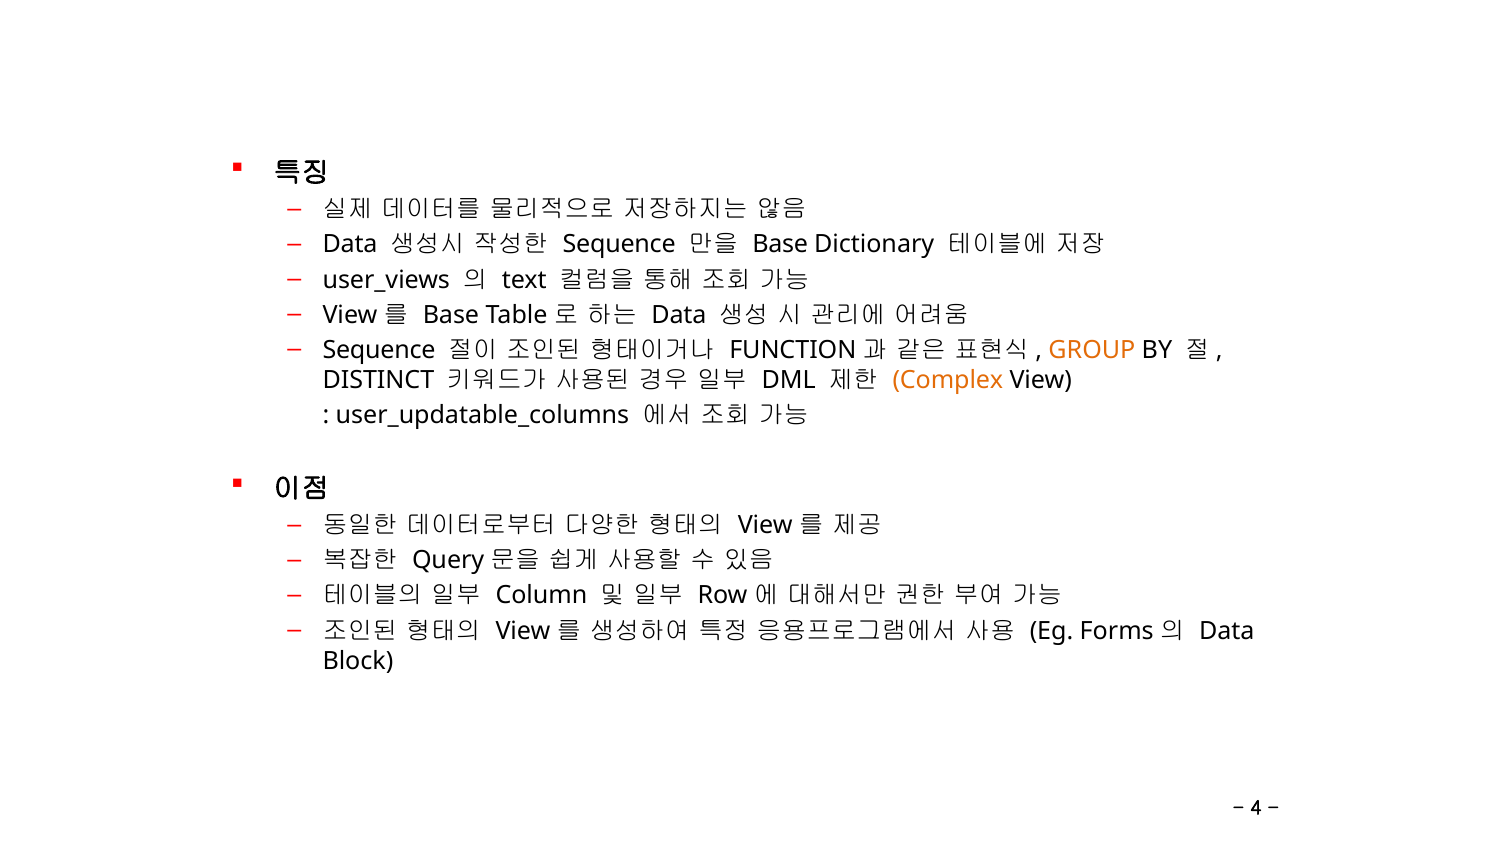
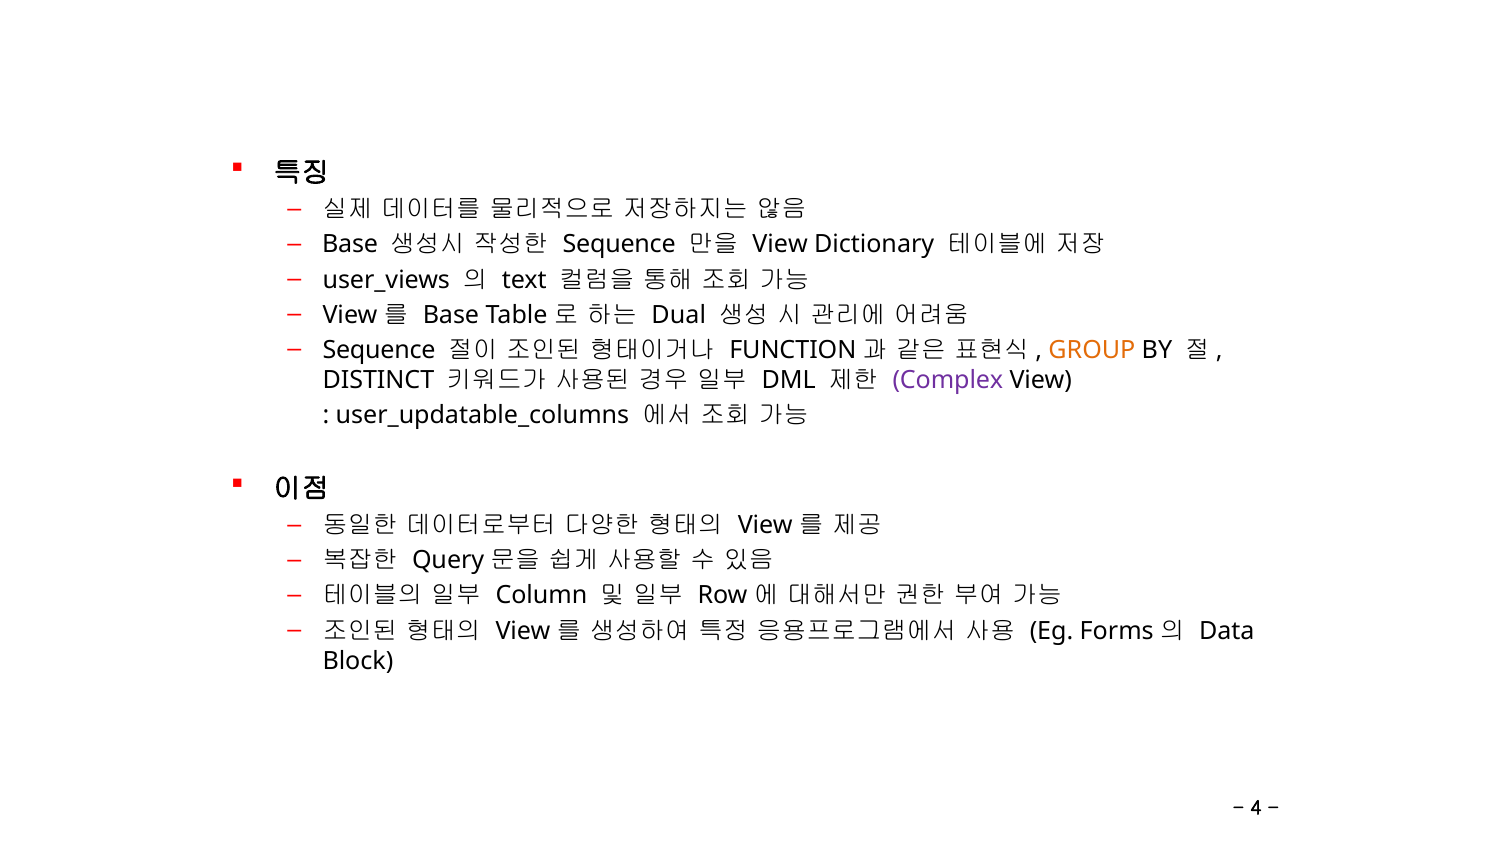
Data at (350, 245): Data -> Base
Base at (780, 245): Base -> View
Data at (679, 315): Data -> Dual
Complex colour: orange -> purple
